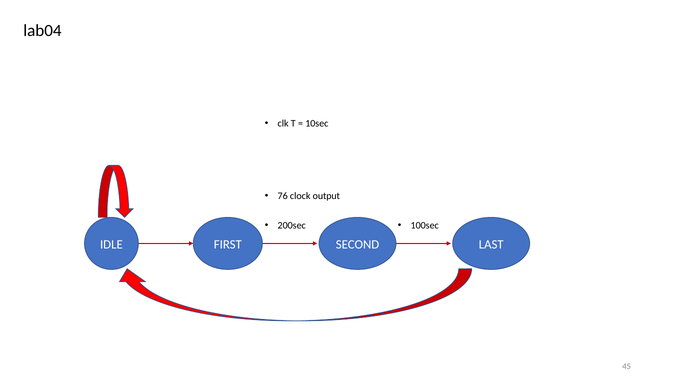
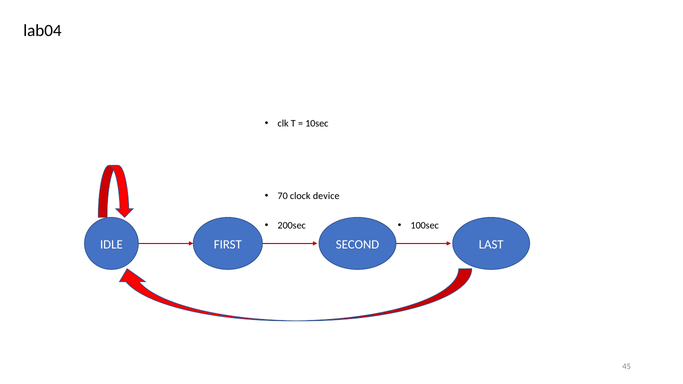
76: 76 -> 70
output: output -> device
